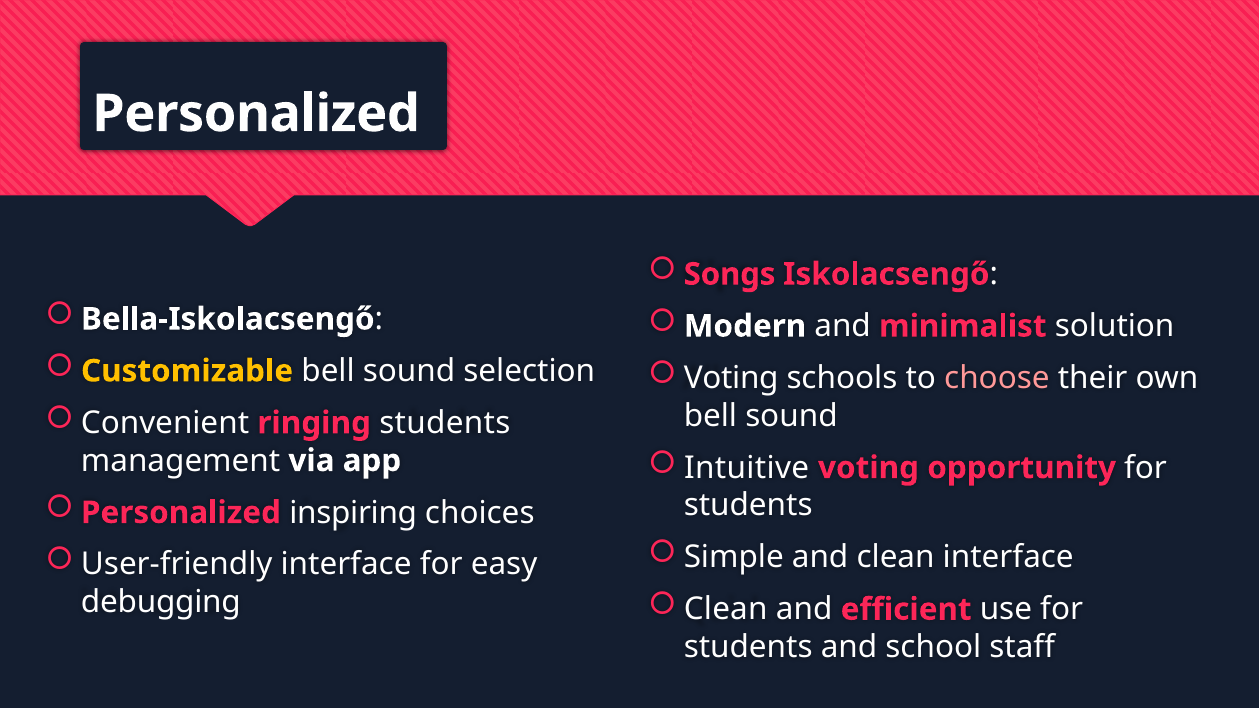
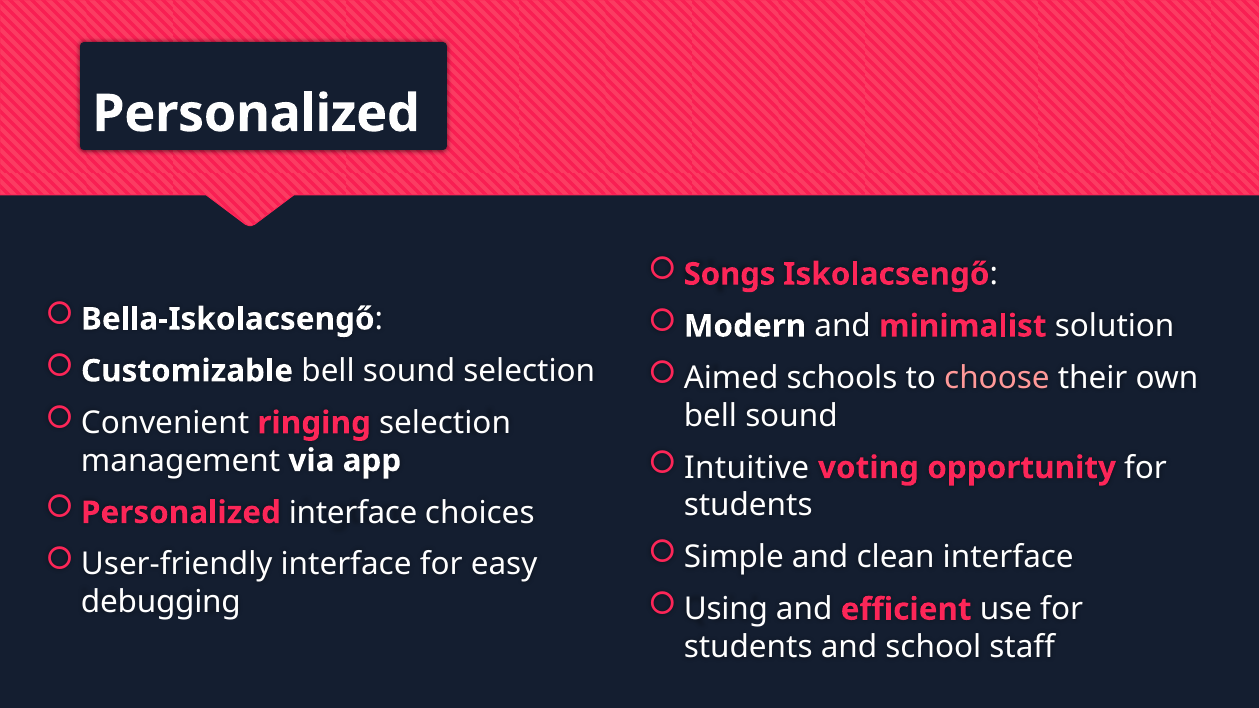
Customizable colour: yellow -> white
Voting at (731, 378): Voting -> Aimed
ringing students: students -> selection
Personalized inspiring: inspiring -> interface
Clean at (726, 610): Clean -> Using
